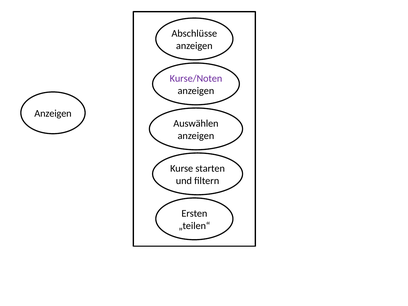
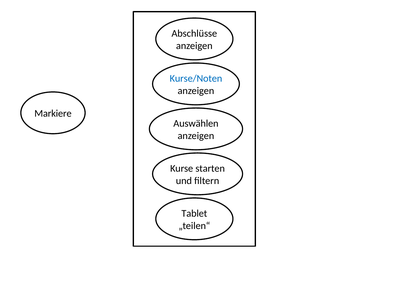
Kurse/Noten colour: purple -> blue
Anzeigen at (53, 114): Anzeigen -> Markiere
Ersten: Ersten -> Tablet
